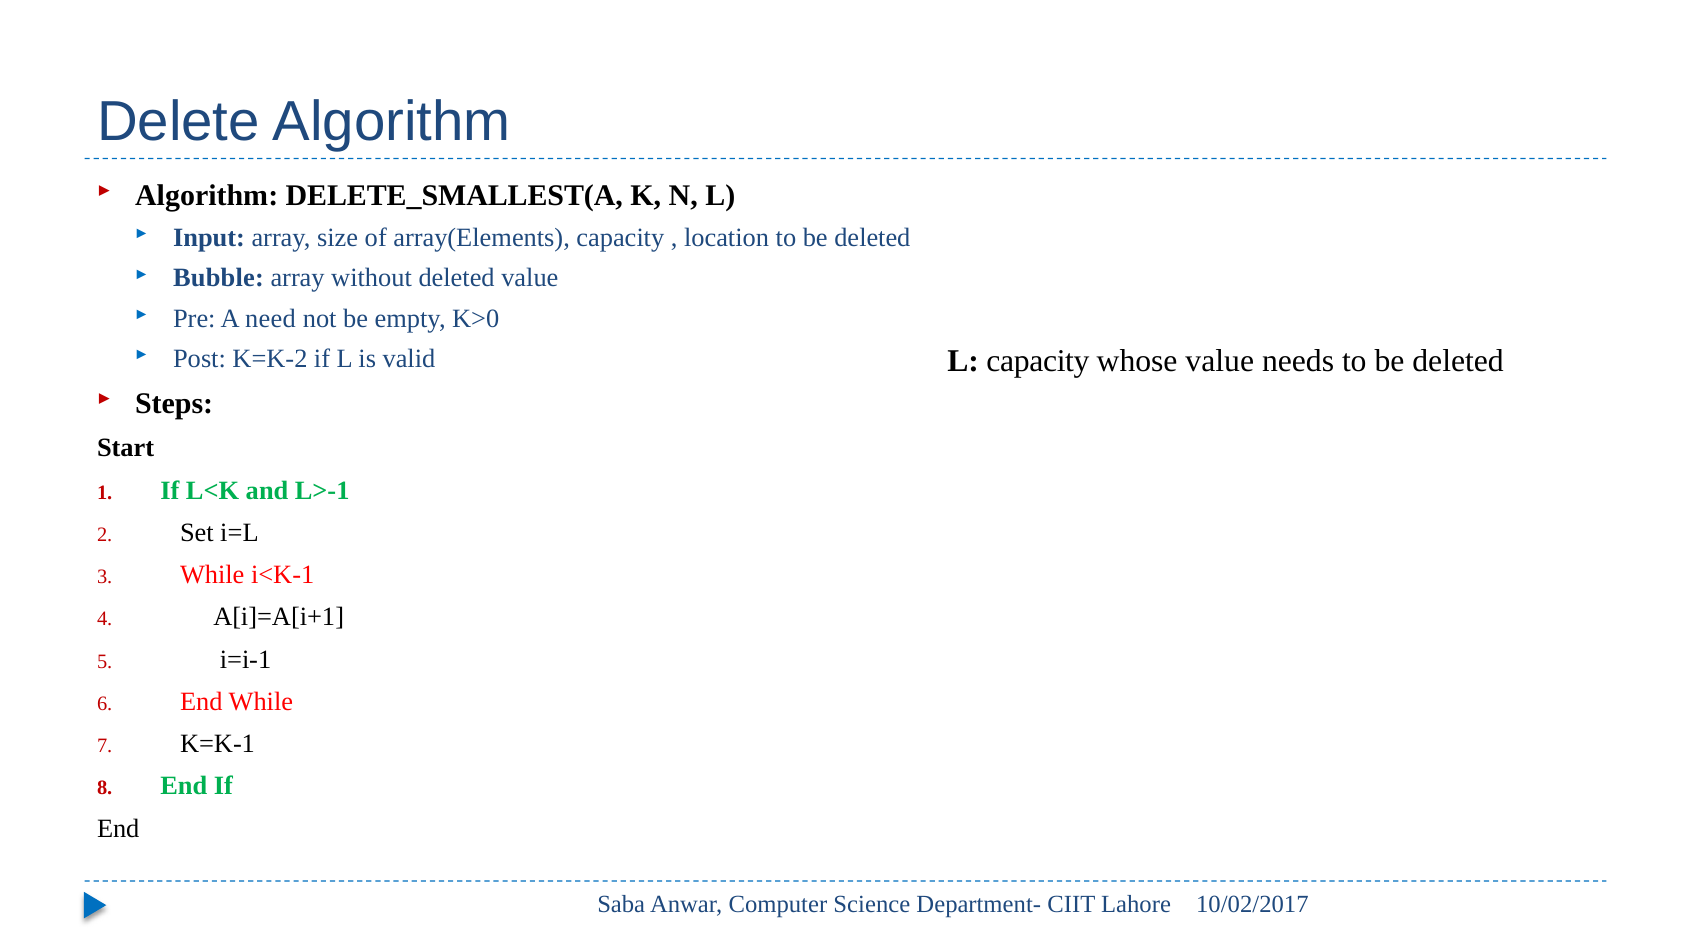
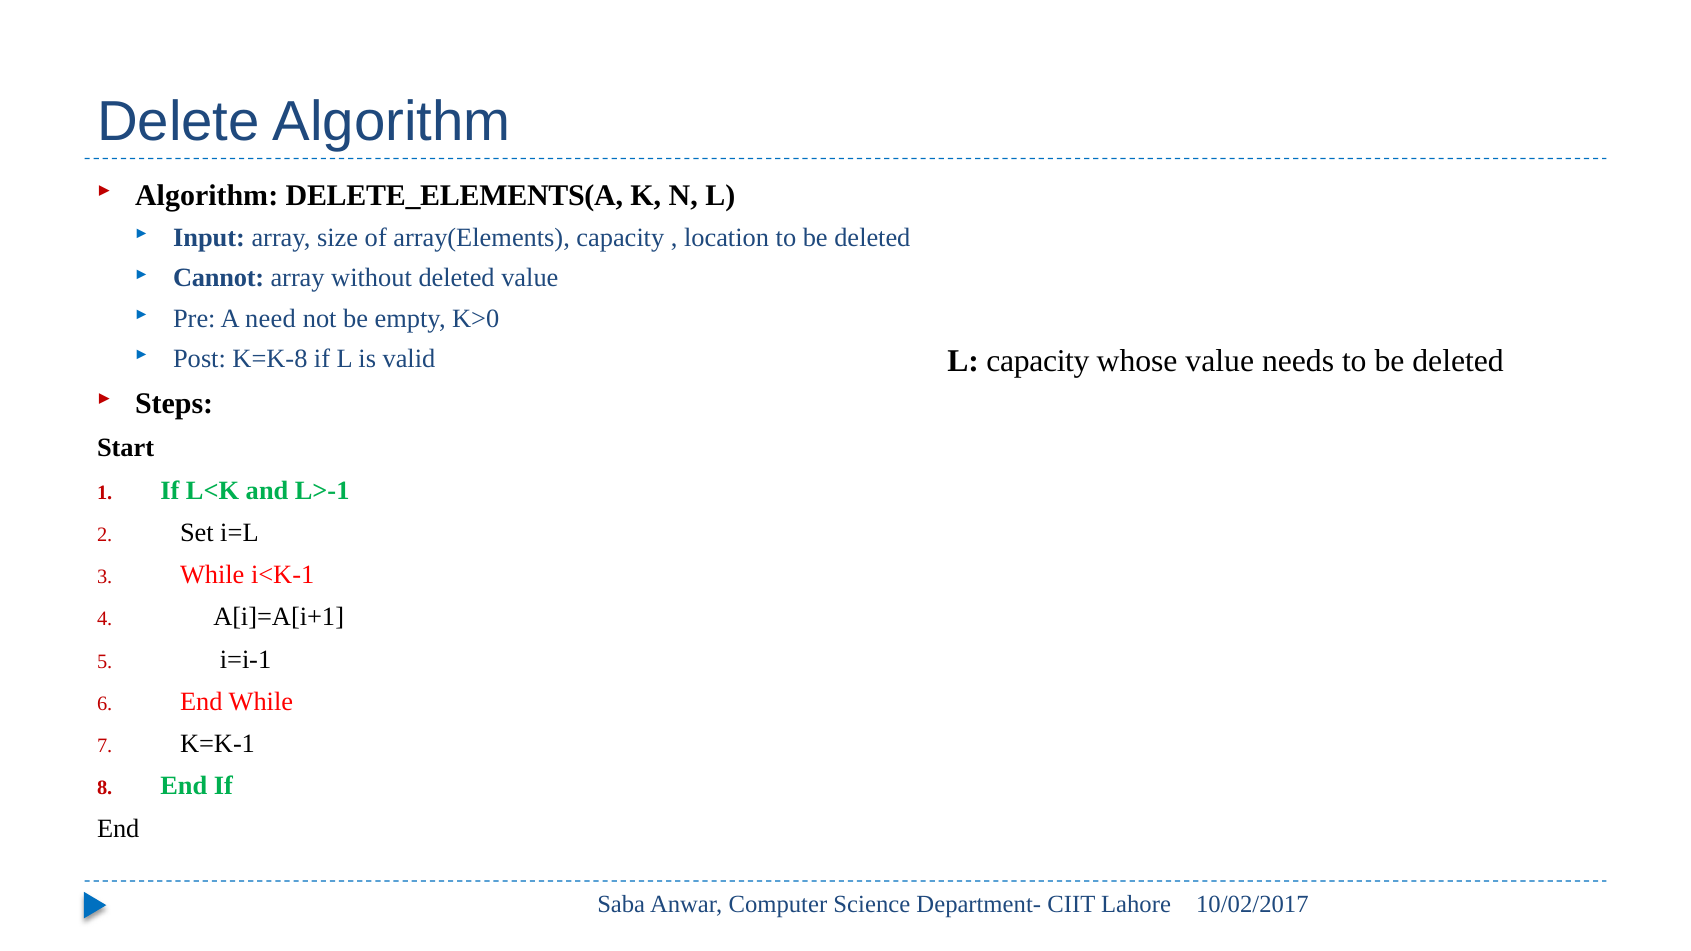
DELETE_SMALLEST(A: DELETE_SMALLEST(A -> DELETE_ELEMENTS(A
Bubble: Bubble -> Cannot
K=K-2: K=K-2 -> K=K-8
